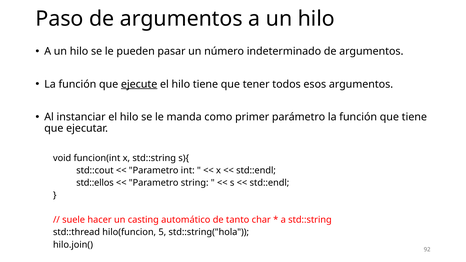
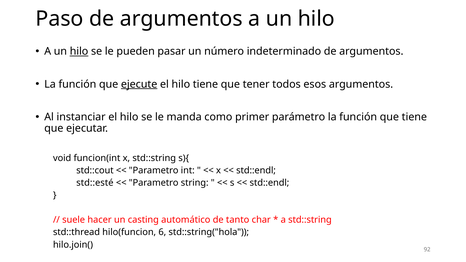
hilo at (79, 51) underline: none -> present
std::ellos: std::ellos -> std::esté
5: 5 -> 6
